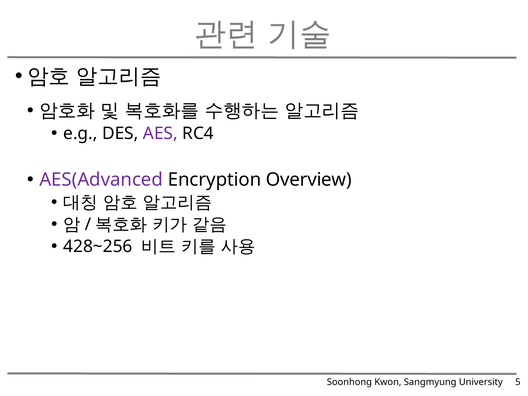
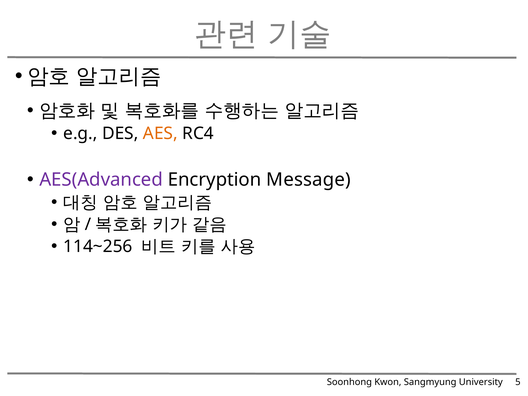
AES colour: purple -> orange
Overview: Overview -> Message
428~256: 428~256 -> 114~256
